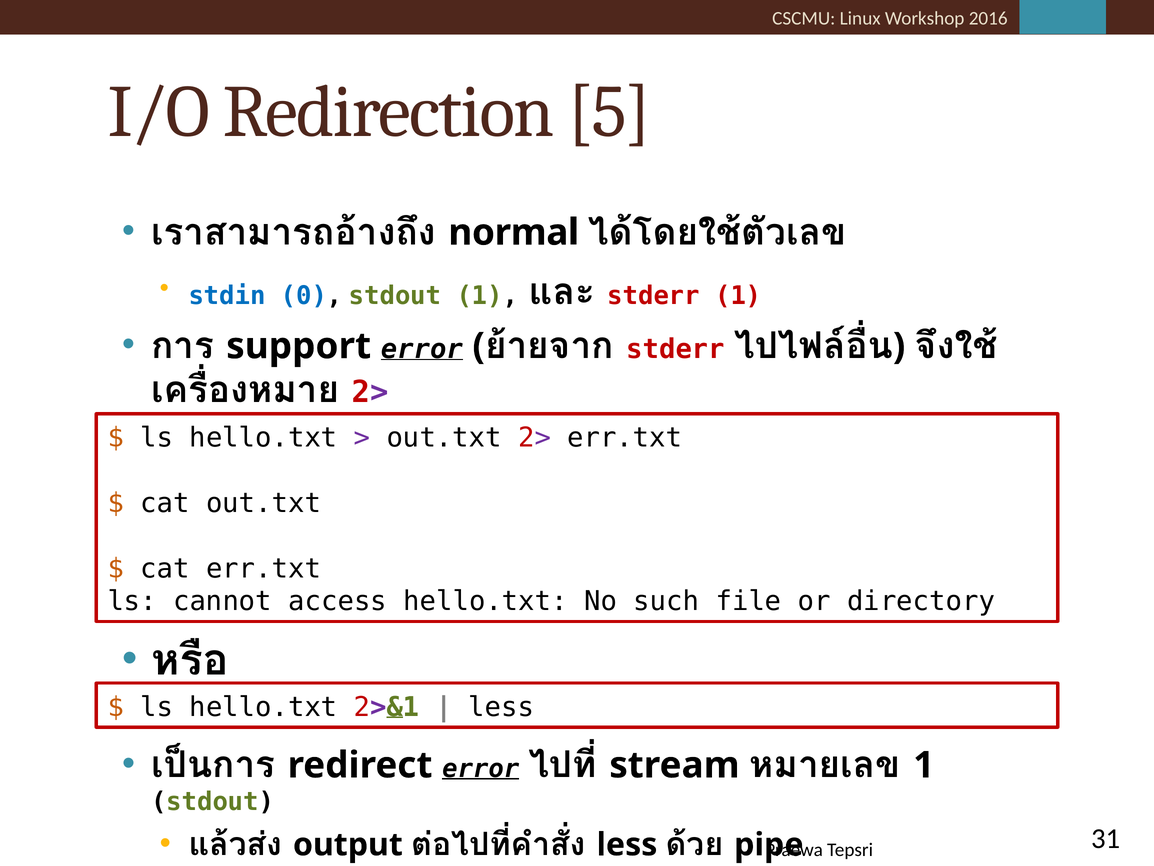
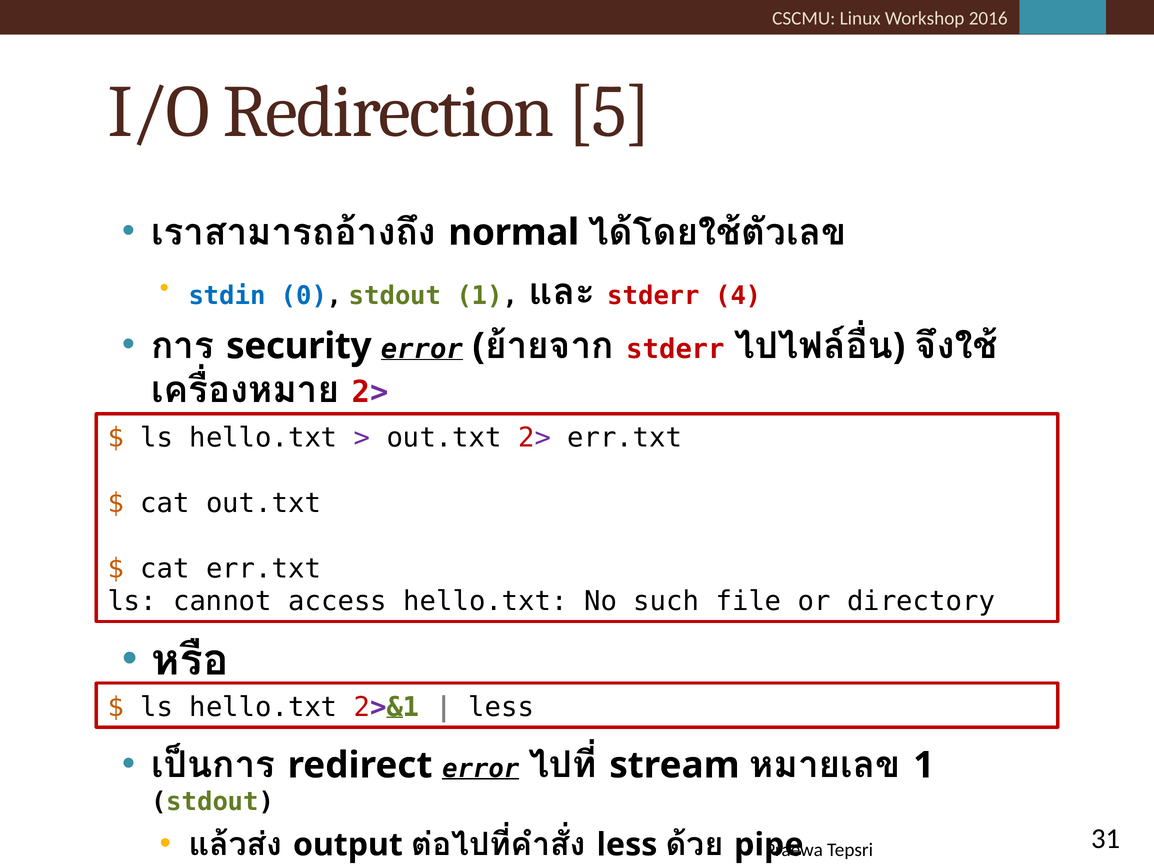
stderr 1: 1 -> 4
support: support -> security
